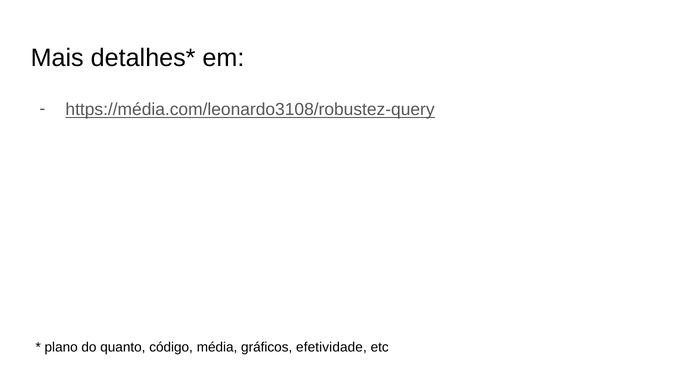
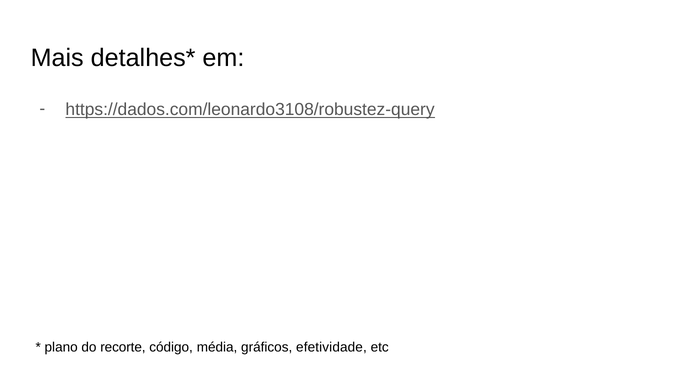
https://média.com/leonardo3108/robustez-query: https://média.com/leonardo3108/robustez-query -> https://dados.com/leonardo3108/robustez-query
quanto: quanto -> recorte
